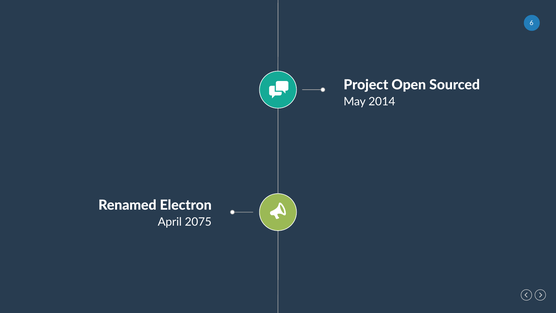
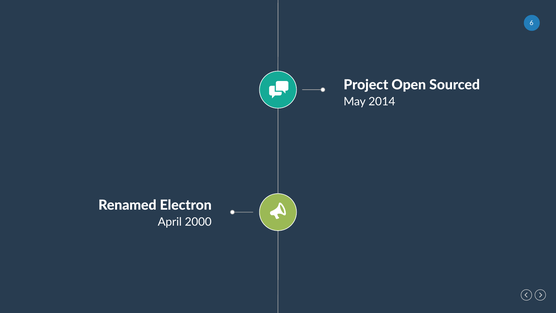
2075: 2075 -> 2000
